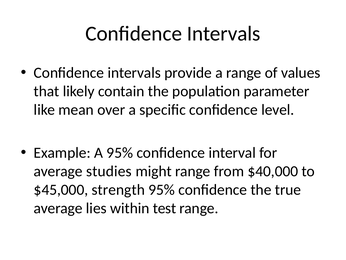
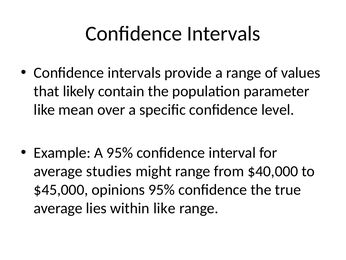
strength: strength -> opinions
within test: test -> like
